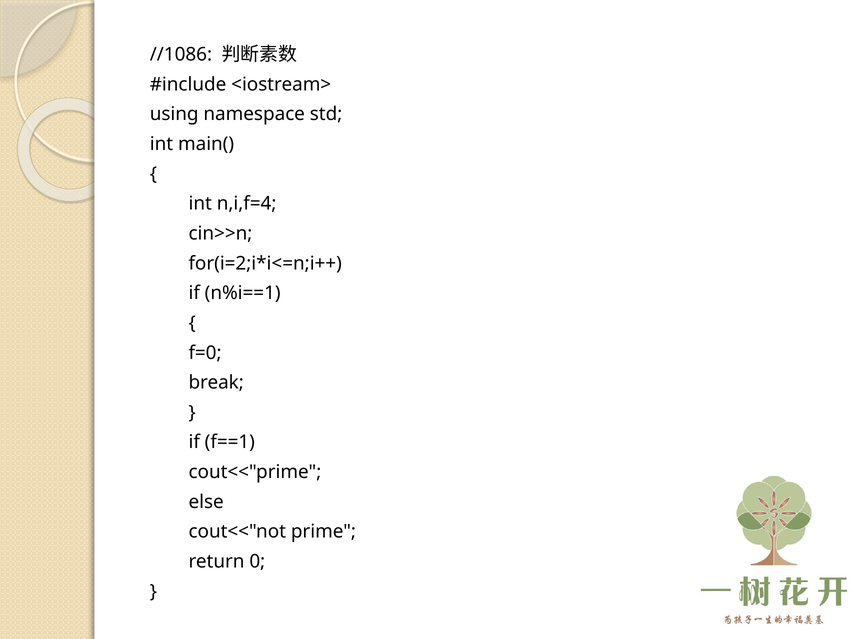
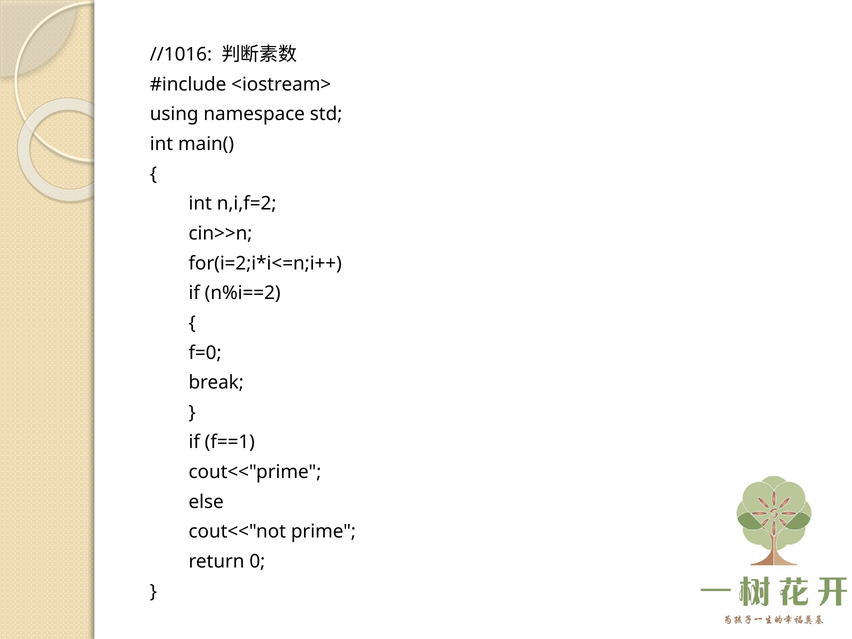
//1086: //1086 -> //1016
n,i,f=4: n,i,f=4 -> n,i,f=2
n%i==1: n%i==1 -> n%i==2
